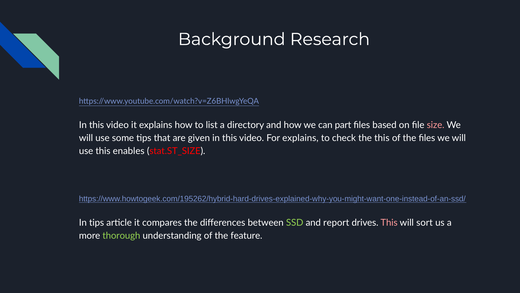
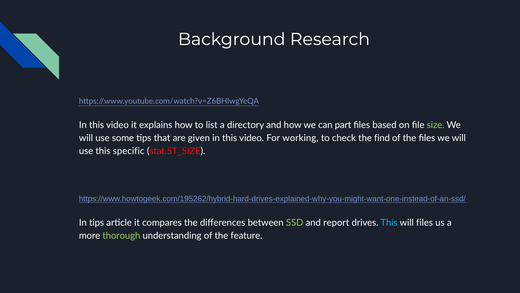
size colour: pink -> light green
For explains: explains -> working
the this: this -> find
enables: enables -> specific
This at (389, 222) colour: pink -> light blue
will sort: sort -> files
